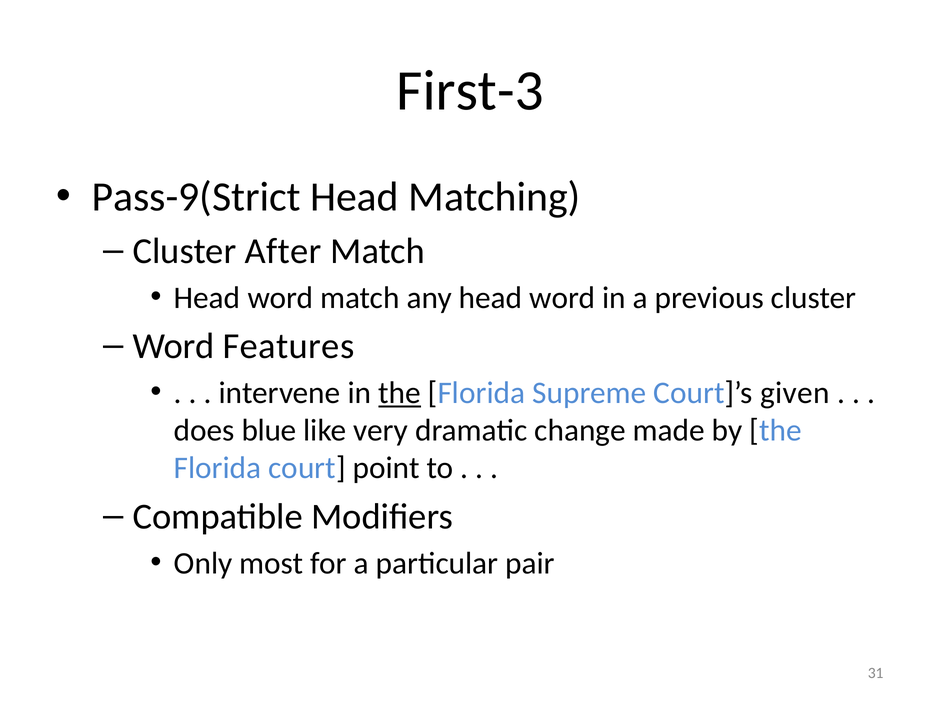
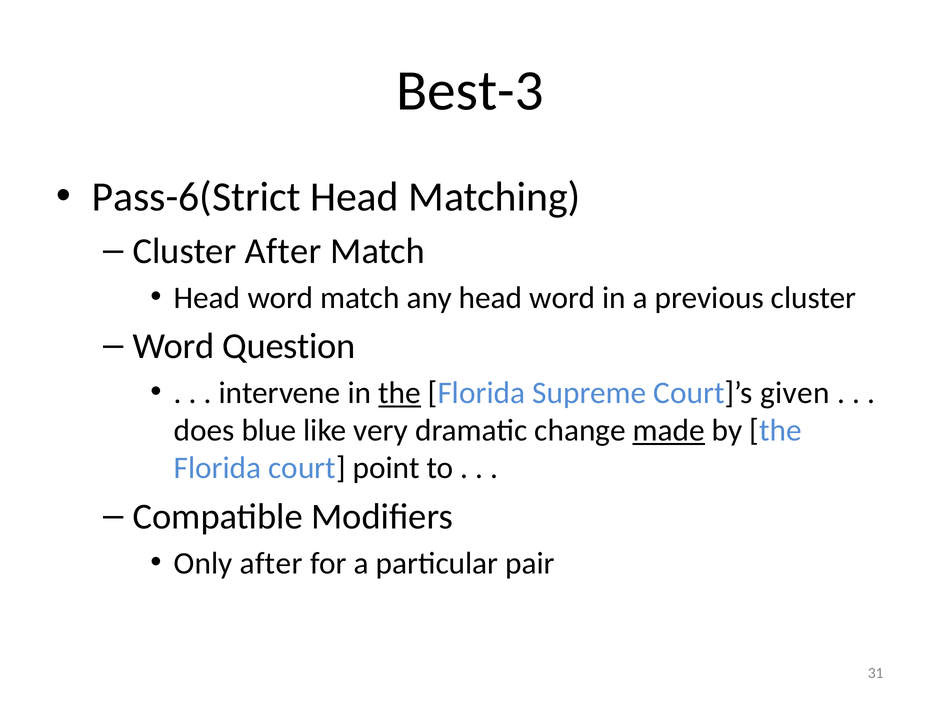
First-3: First-3 -> Best-3
Pass-9(Strict: Pass-9(Strict -> Pass-6(Strict
Features: Features -> Question
made underline: none -> present
Only most: most -> after
